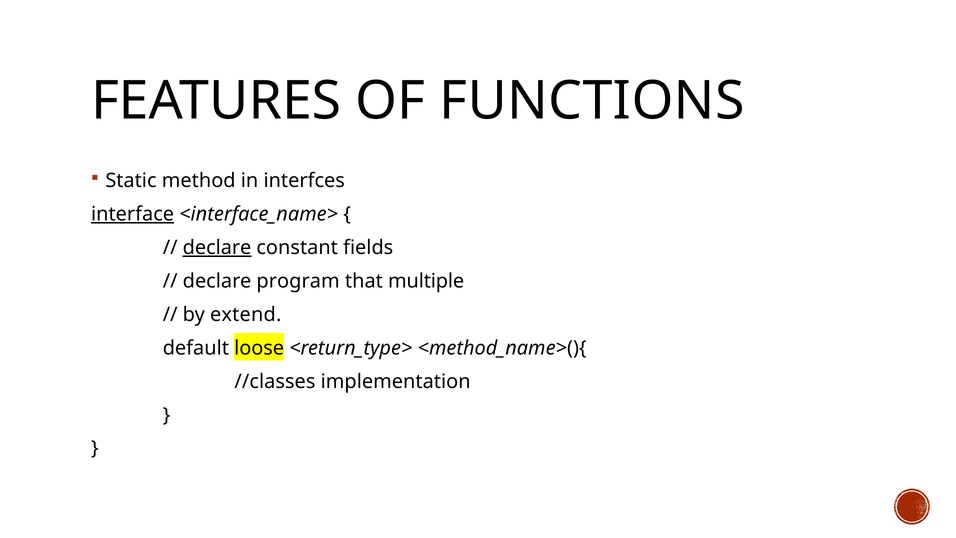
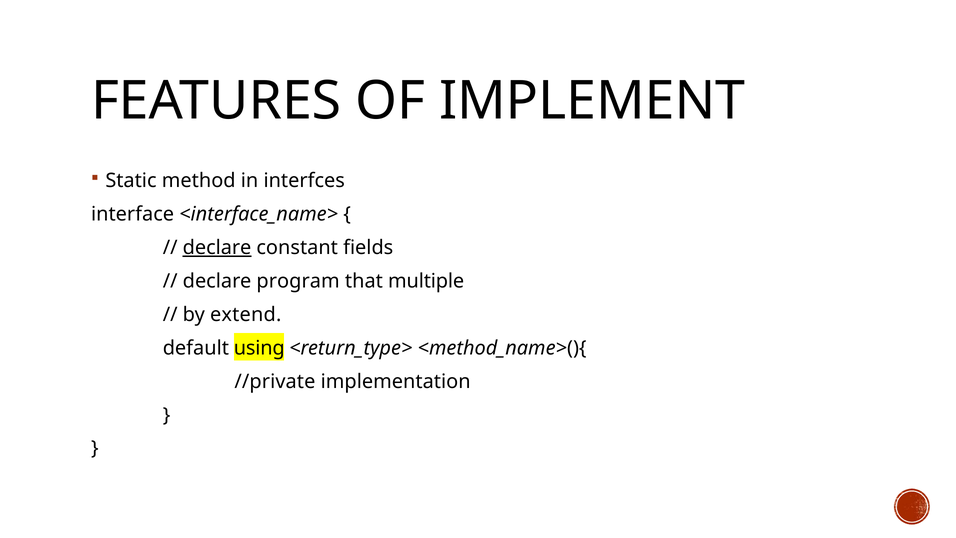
FUNCTIONS: FUNCTIONS -> IMPLEMENT
interface underline: present -> none
loose: loose -> using
//classes: //classes -> //private
